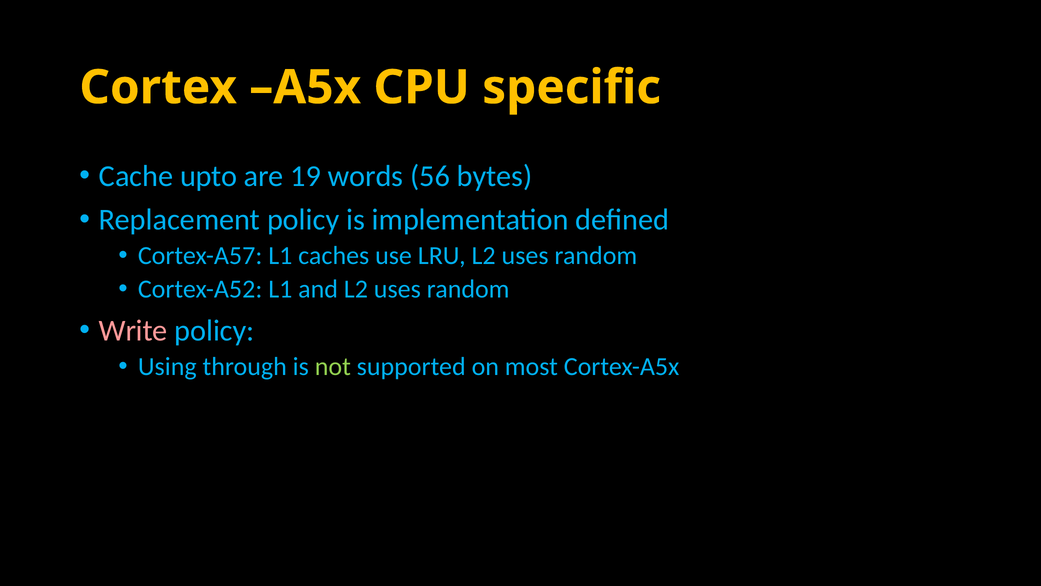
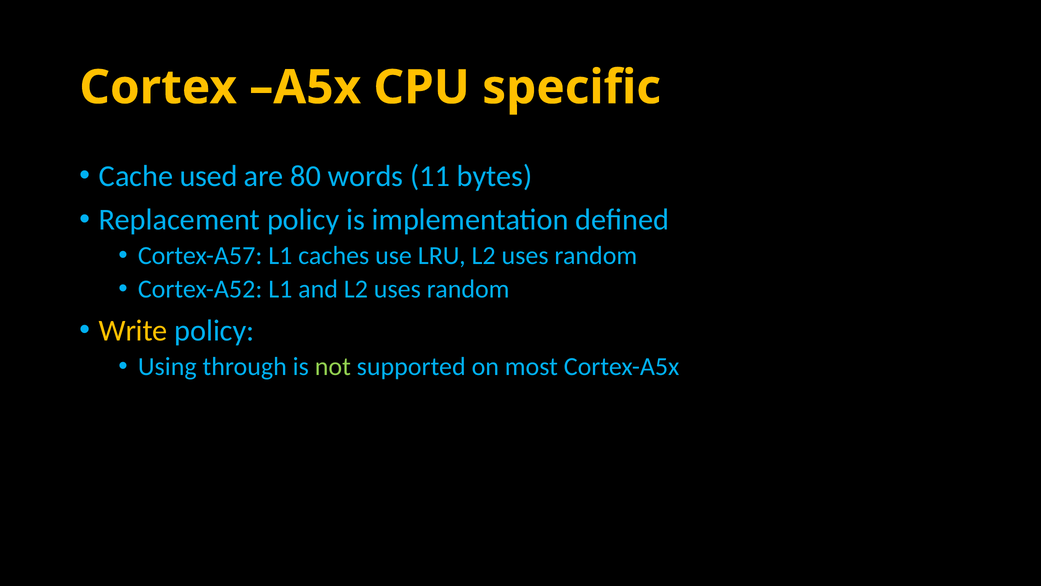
upto: upto -> used
19: 19 -> 80
56: 56 -> 11
Write colour: pink -> yellow
